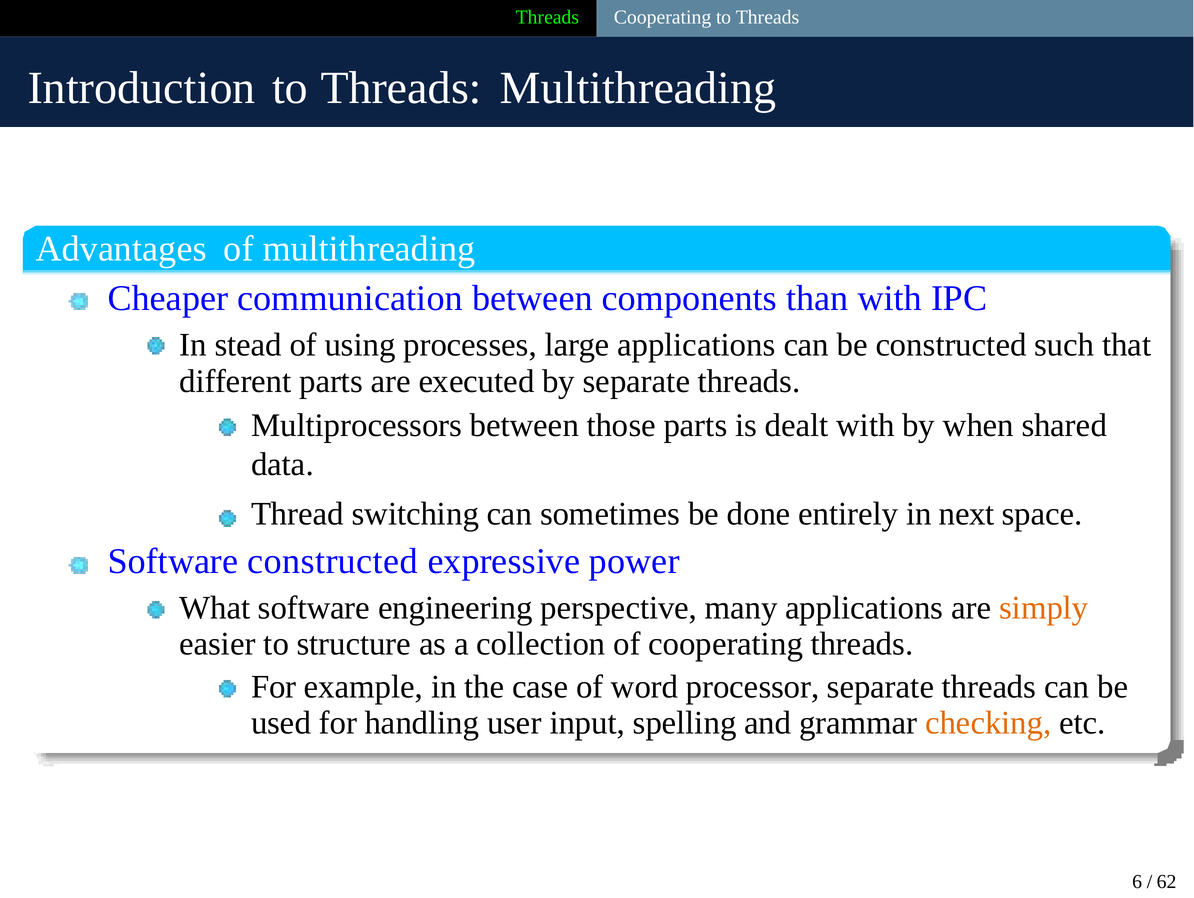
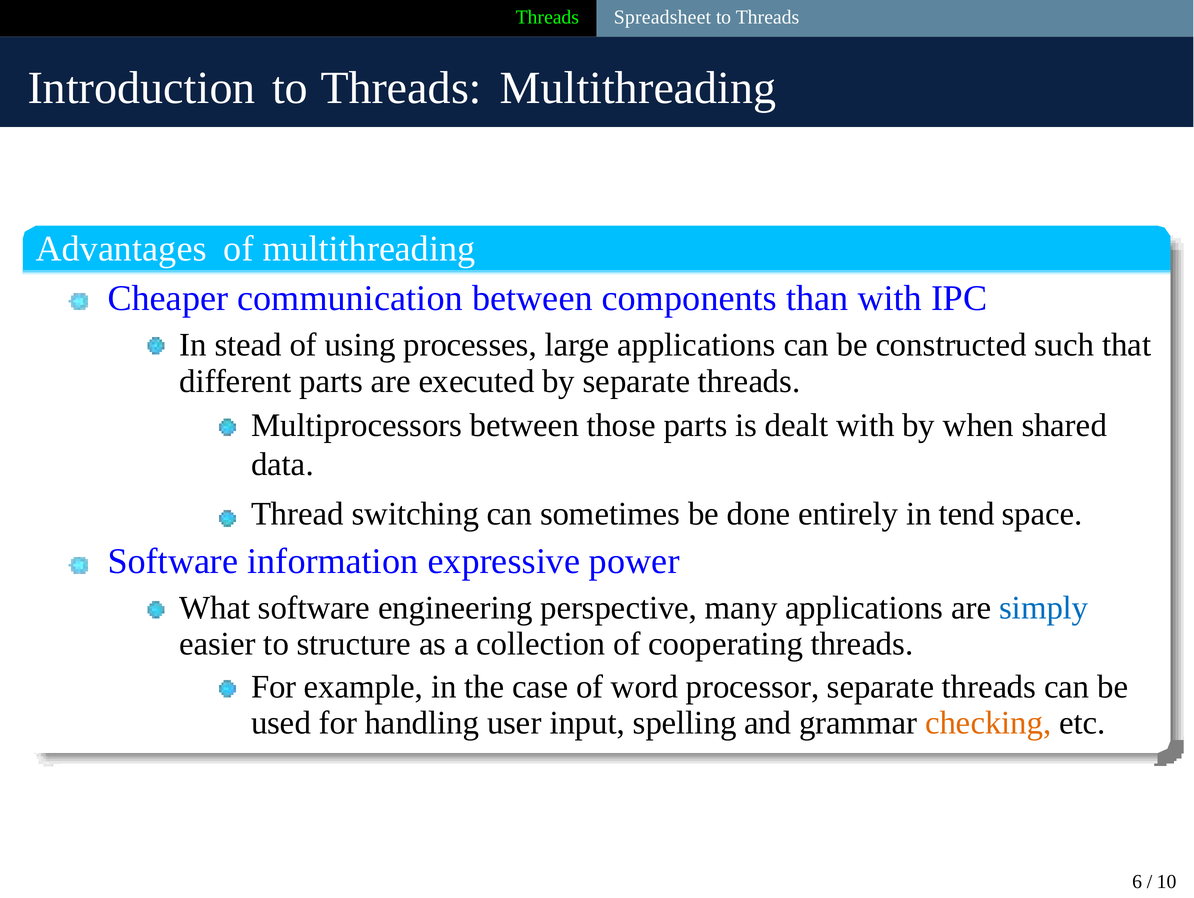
Threads Cooperating: Cooperating -> Spreadsheet
next: next -> tend
Software constructed: constructed -> information
simply colour: orange -> blue
62: 62 -> 10
